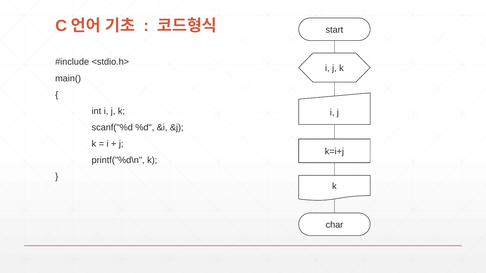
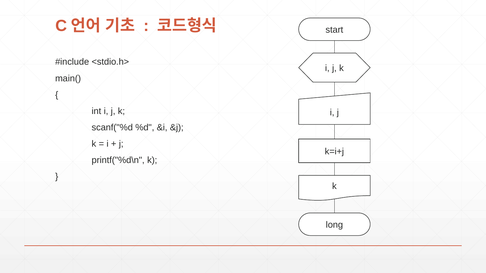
char: char -> long
